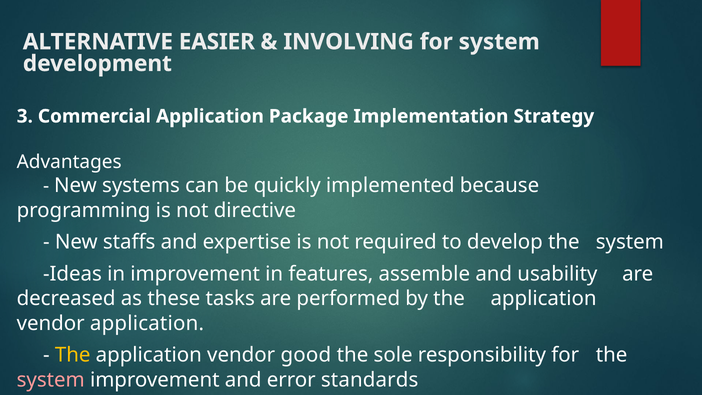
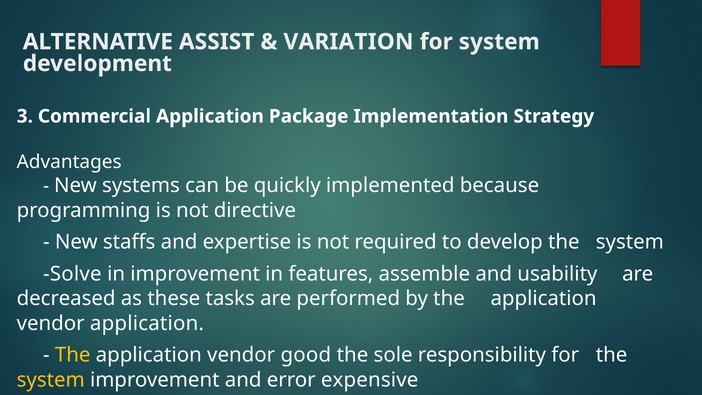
EASIER: EASIER -> ASSIST
INVOLVING: INVOLVING -> VARIATION
Ideas: Ideas -> Solve
system at (51, 380) colour: pink -> yellow
standards: standards -> expensive
